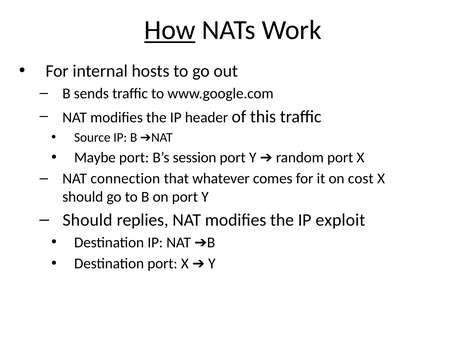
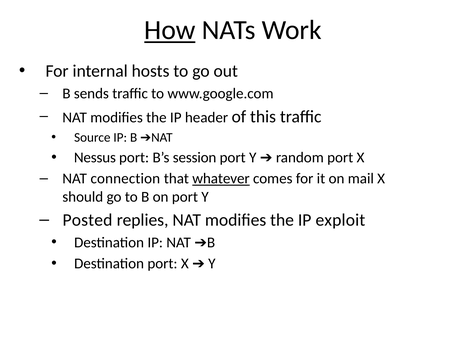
Maybe: Maybe -> Nessus
whatever underline: none -> present
cost: cost -> mail
Should at (87, 220): Should -> Posted
